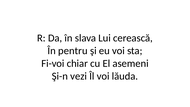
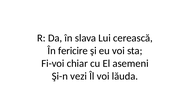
pentru: pentru -> fericire
